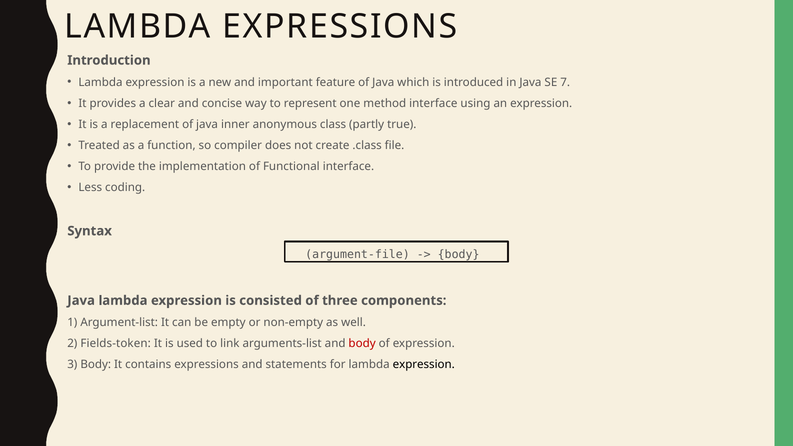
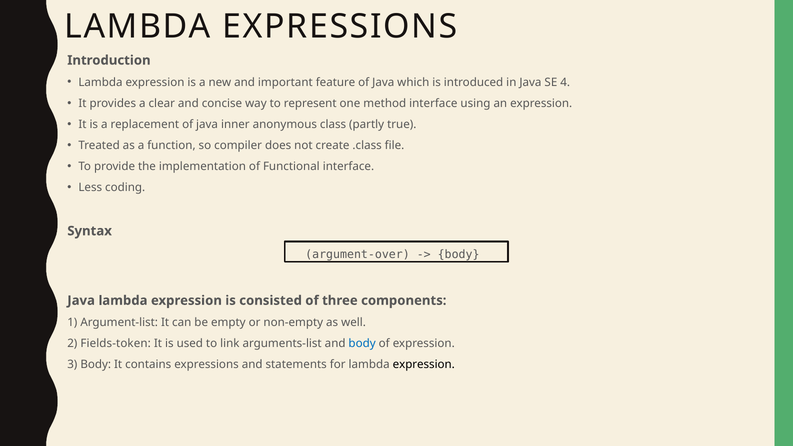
7: 7 -> 4
argument-file: argument-file -> argument-over
body at (362, 344) colour: red -> blue
